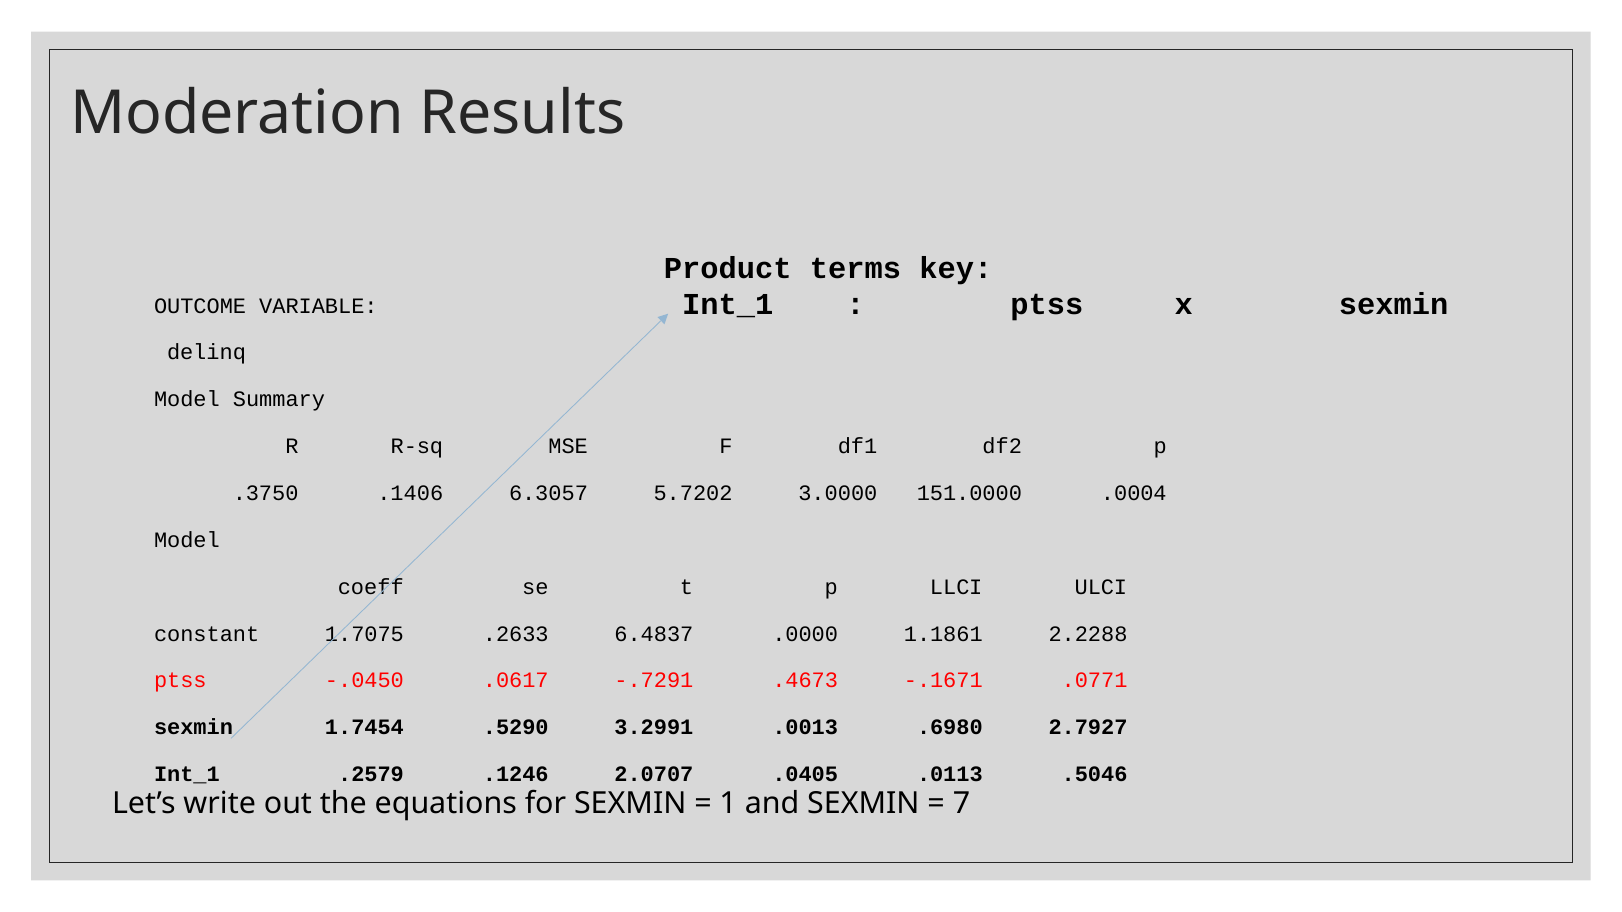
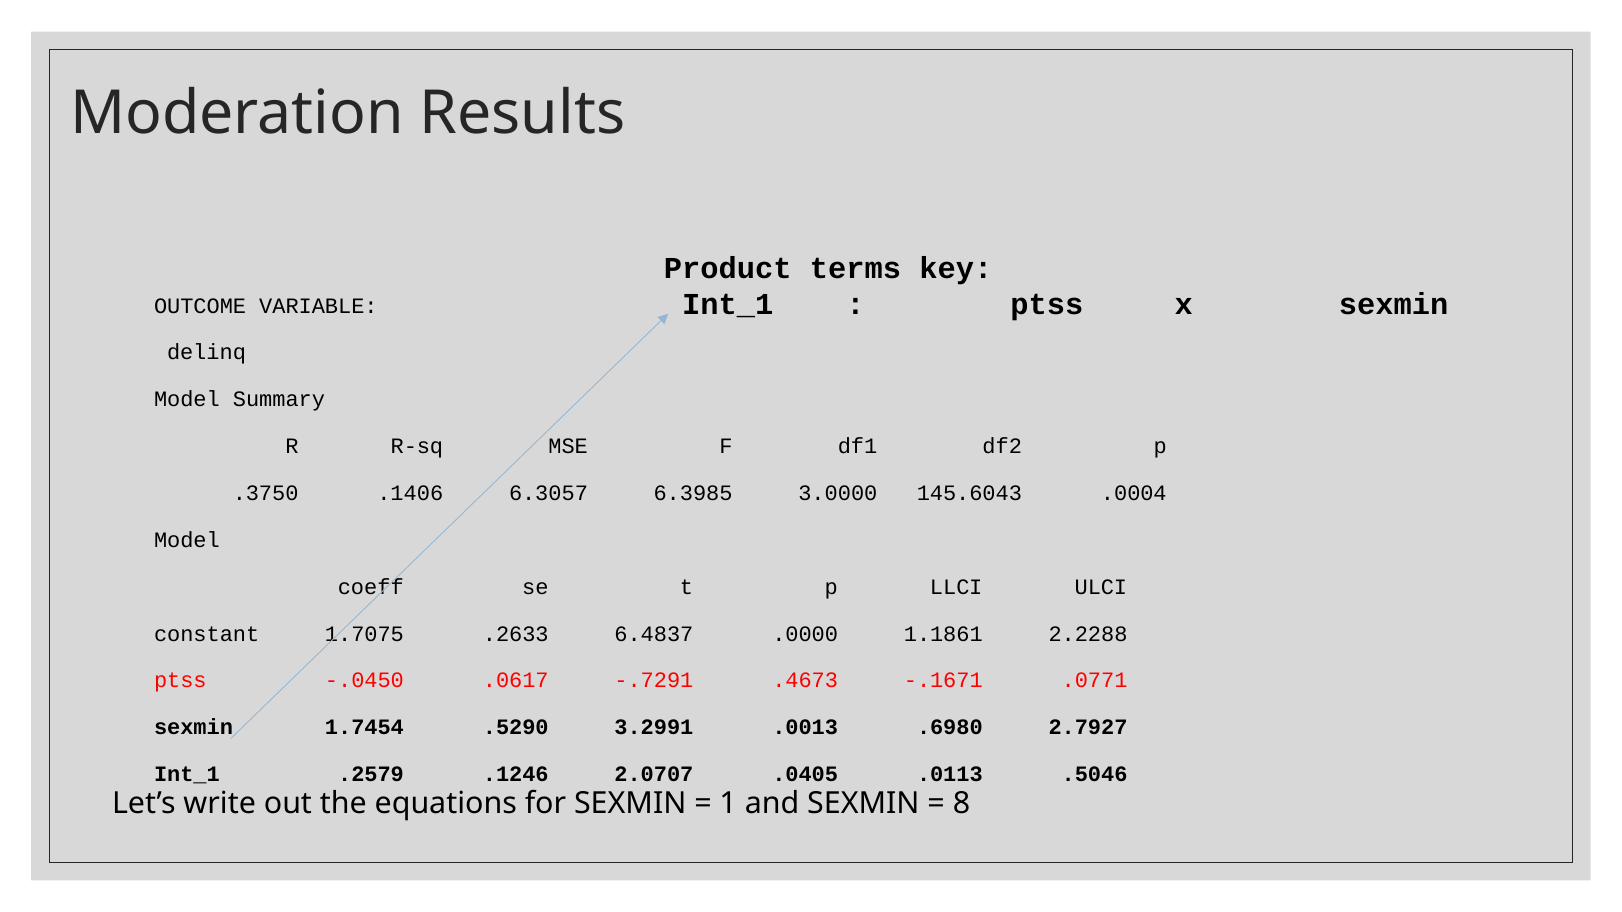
5.7202: 5.7202 -> 6.3985
151.0000: 151.0000 -> 145.6043
7: 7 -> 8
